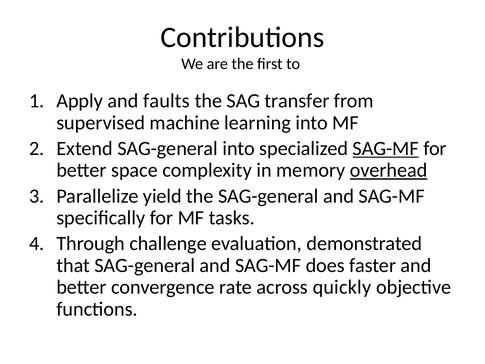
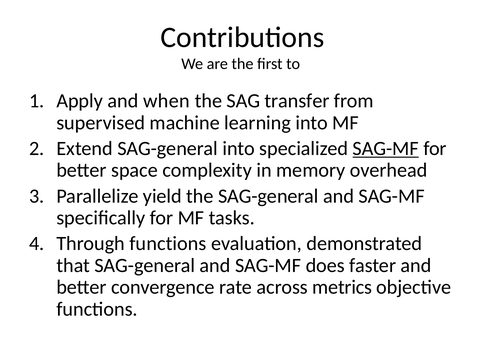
faults: faults -> when
overhead underline: present -> none
Through challenge: challenge -> functions
quickly: quickly -> metrics
